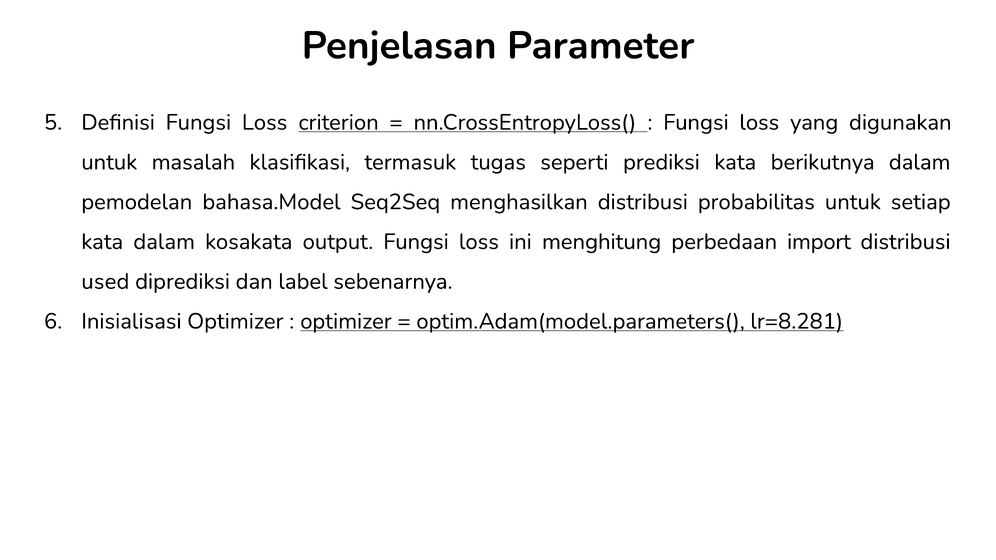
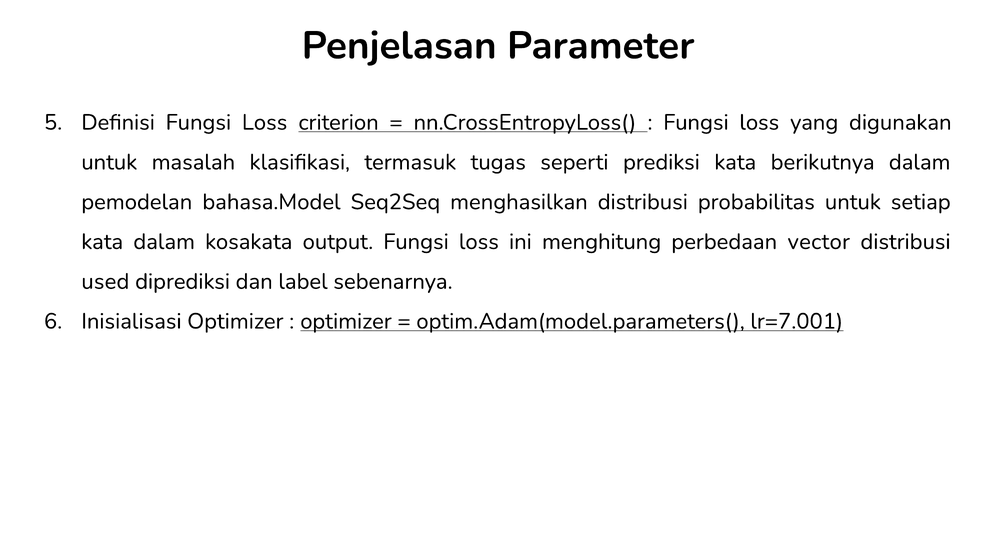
import: import -> vector
lr=8.281: lr=8.281 -> lr=7.001
